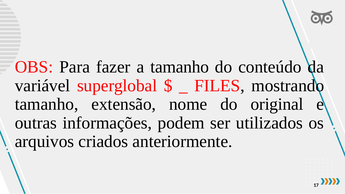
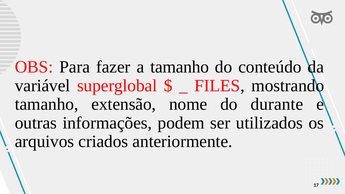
original: original -> durante
